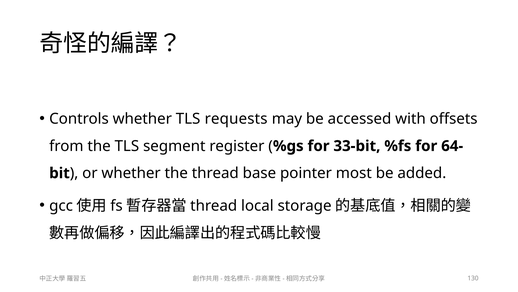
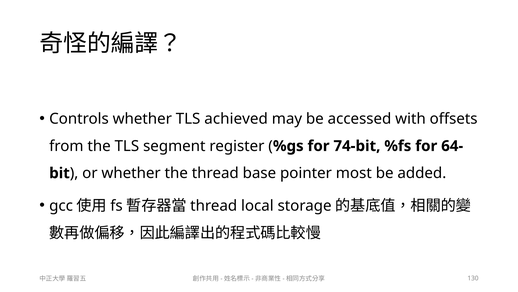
requests: requests -> achieved
33-bit: 33-bit -> 74-bit
